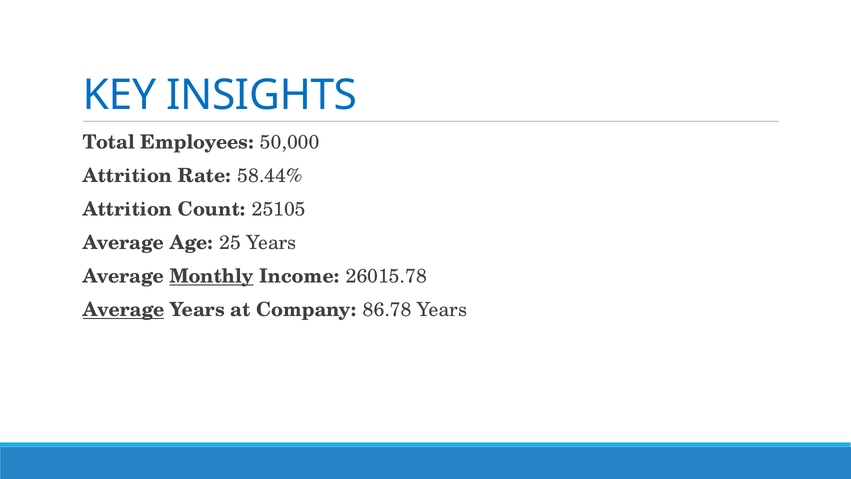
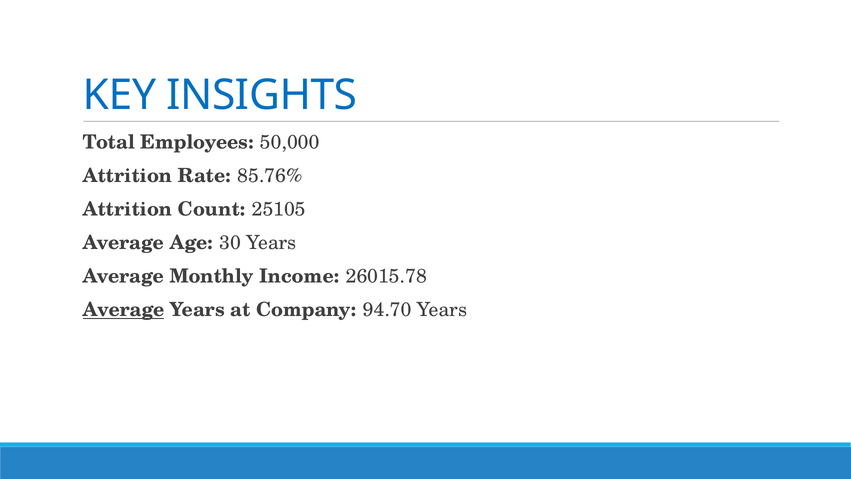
58.44%: 58.44% -> 85.76%
25: 25 -> 30
Monthly underline: present -> none
86.78: 86.78 -> 94.70
